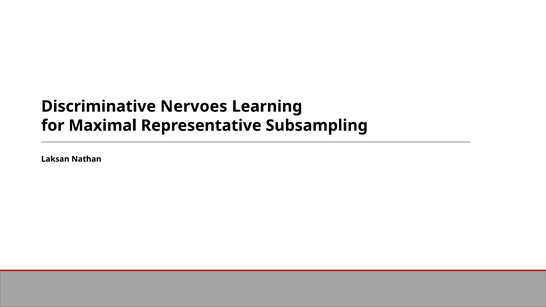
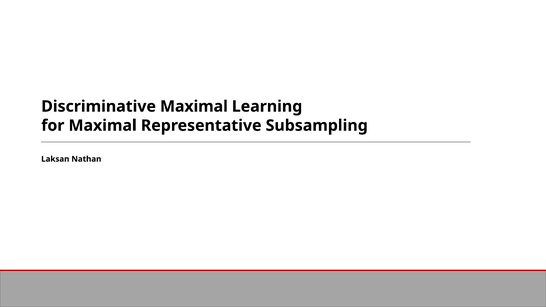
Discriminative Nervoes: Nervoes -> Maximal
